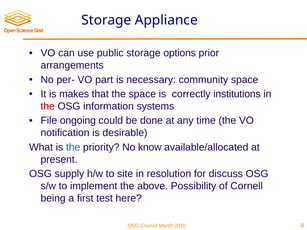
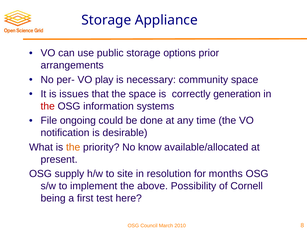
part: part -> play
makes: makes -> issues
institutions: institutions -> generation
the at (73, 147) colour: blue -> orange
discuss: discuss -> months
